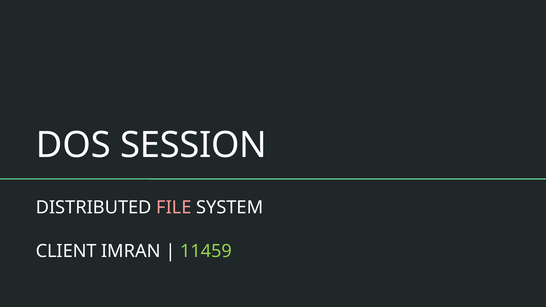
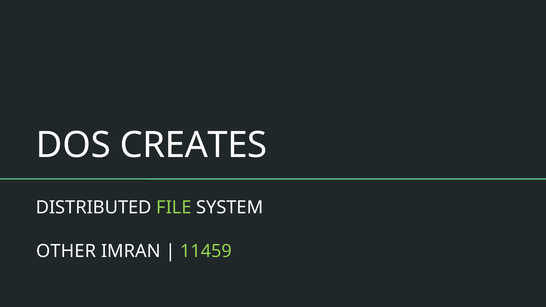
SESSION: SESSION -> CREATES
FILE colour: pink -> light green
CLIENT: CLIENT -> OTHER
